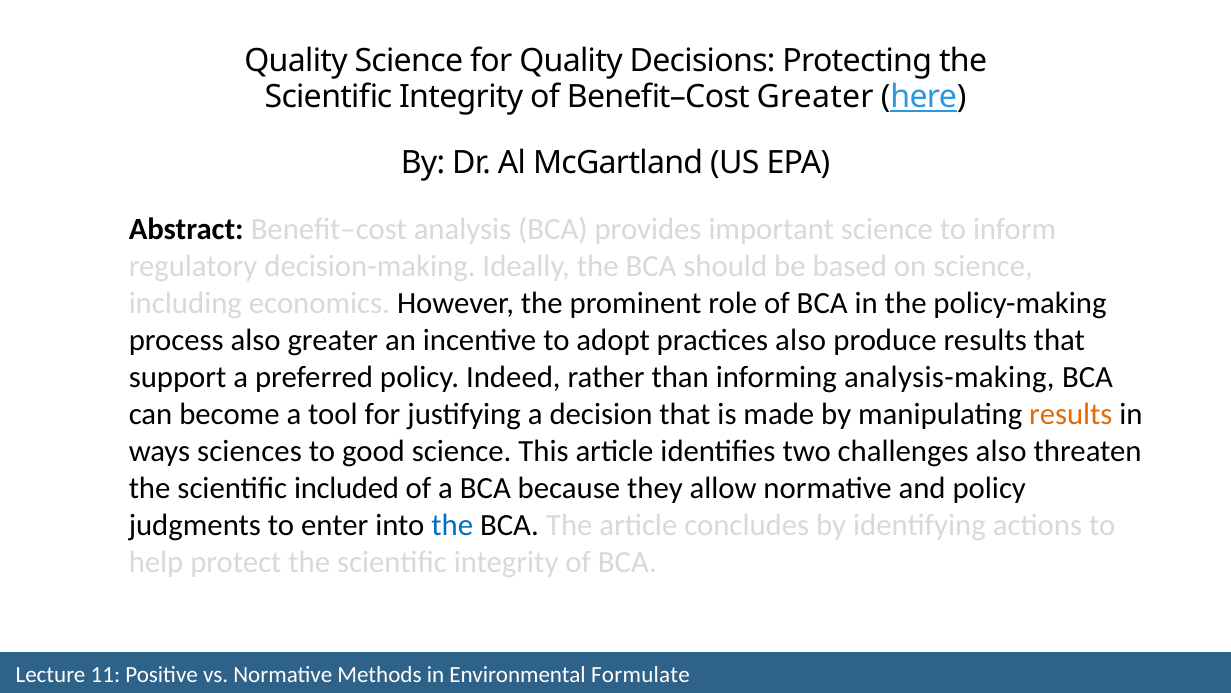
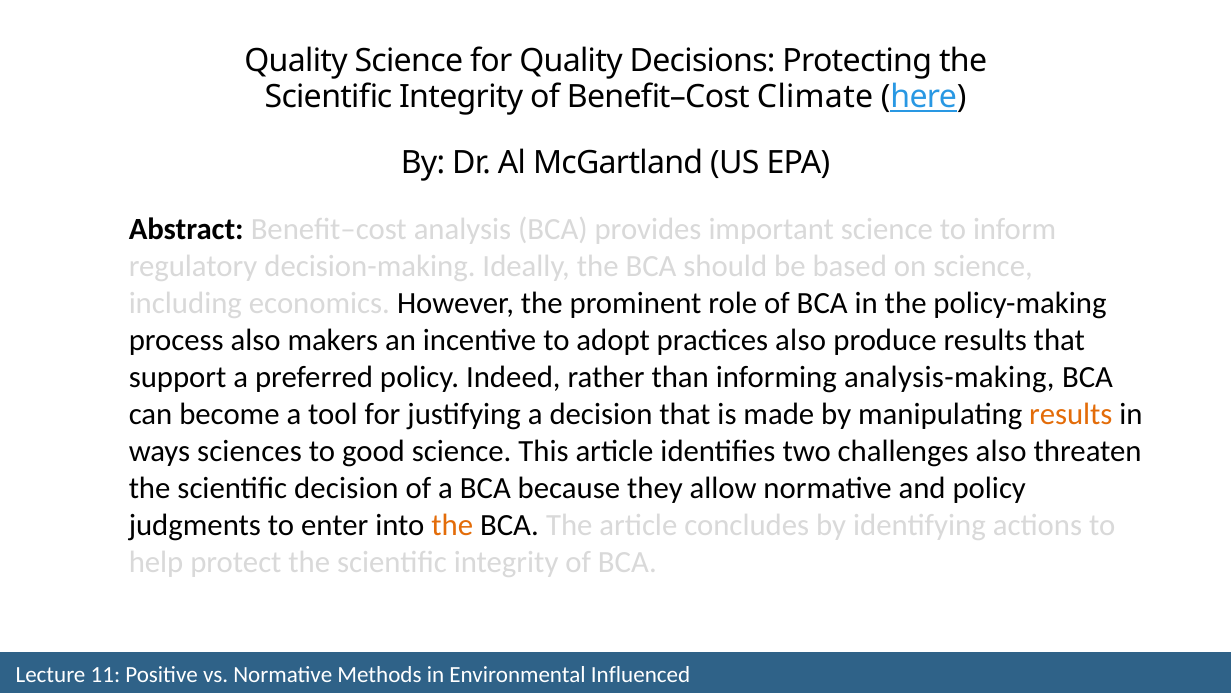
Benefit–Cost Greater: Greater -> Climate
also greater: greater -> makers
scientific included: included -> decision
the at (452, 525) colour: blue -> orange
Formulate: Formulate -> Influenced
